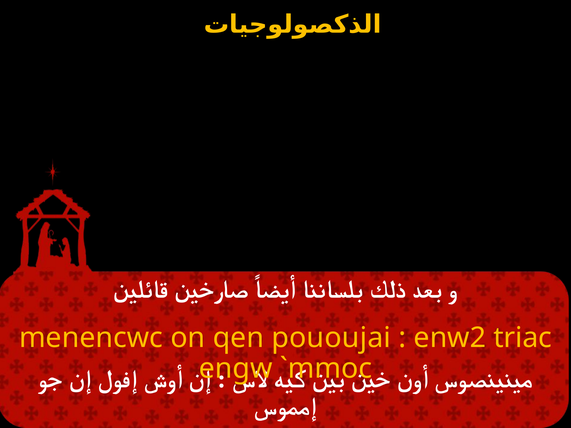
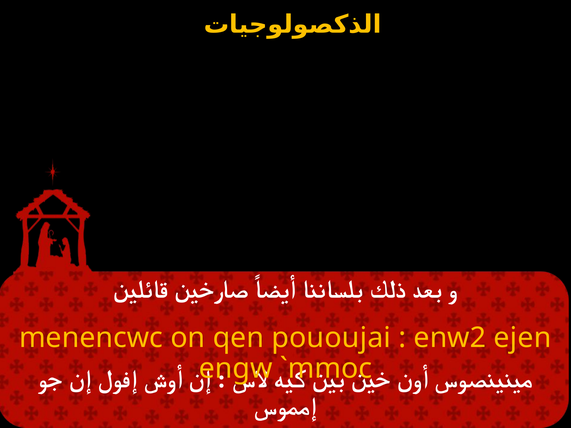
triac: triac -> ejen
